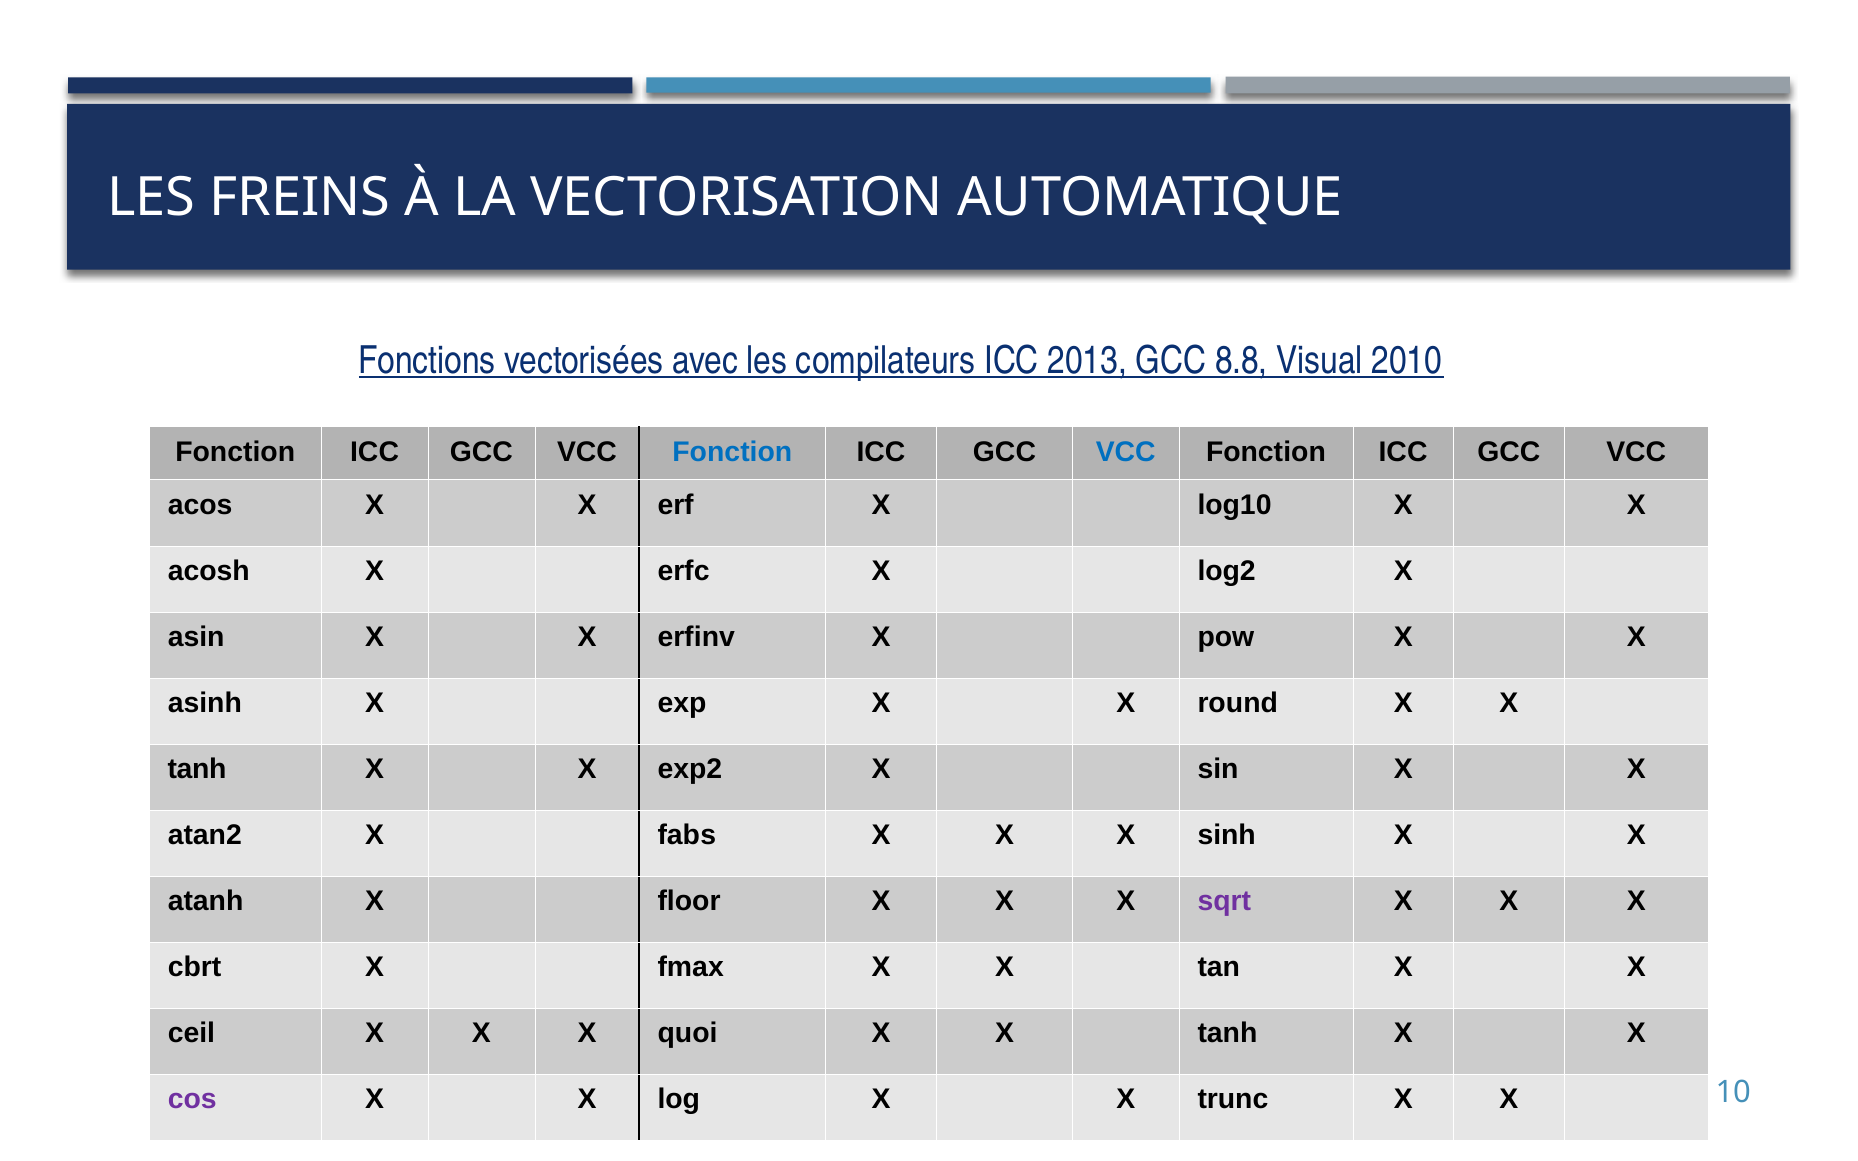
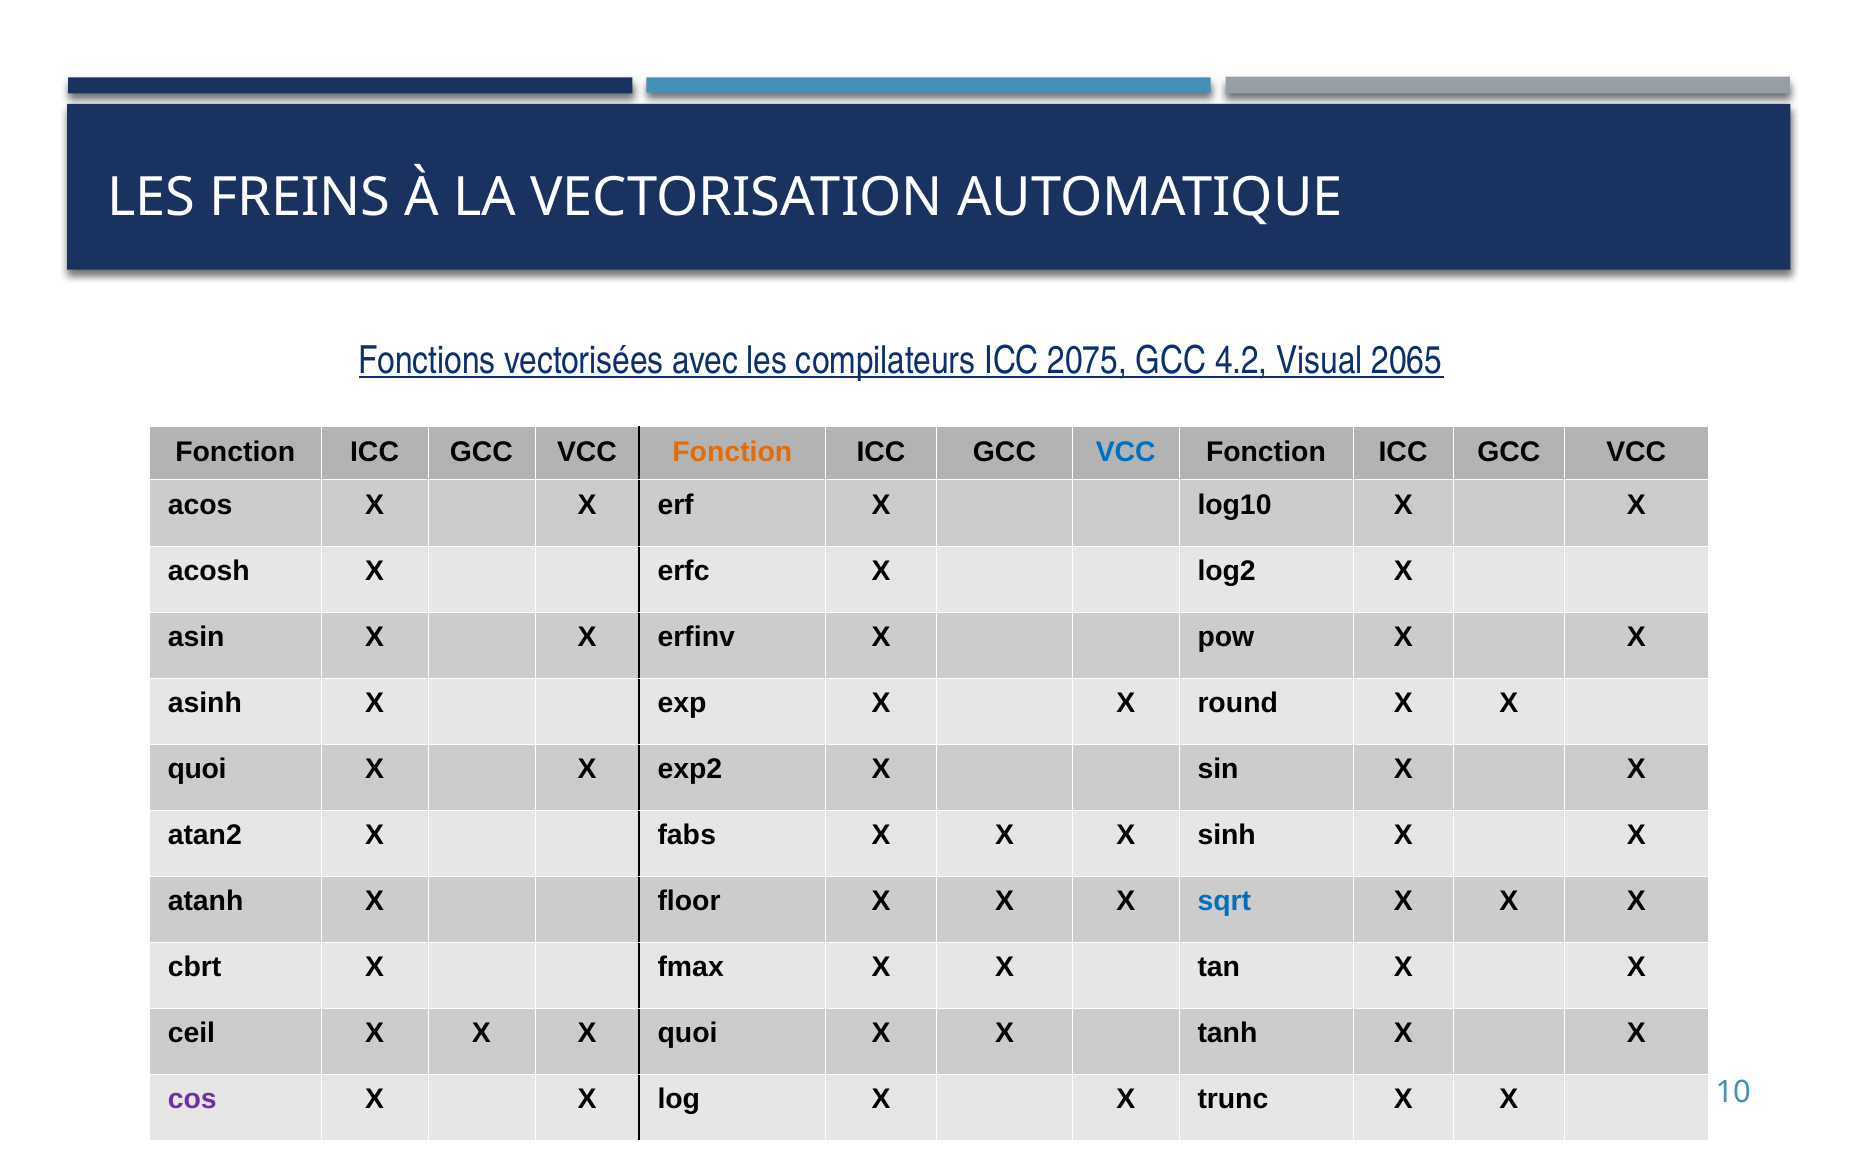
2013: 2013 -> 2075
8.8: 8.8 -> 4.2
2010: 2010 -> 2065
Fonction at (732, 452) colour: blue -> orange
tanh at (197, 770): tanh -> quoi
sqrt colour: purple -> blue
